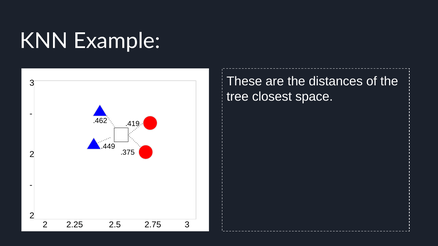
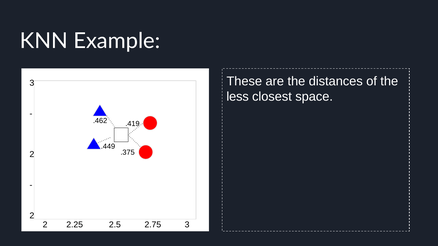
tree: tree -> less
